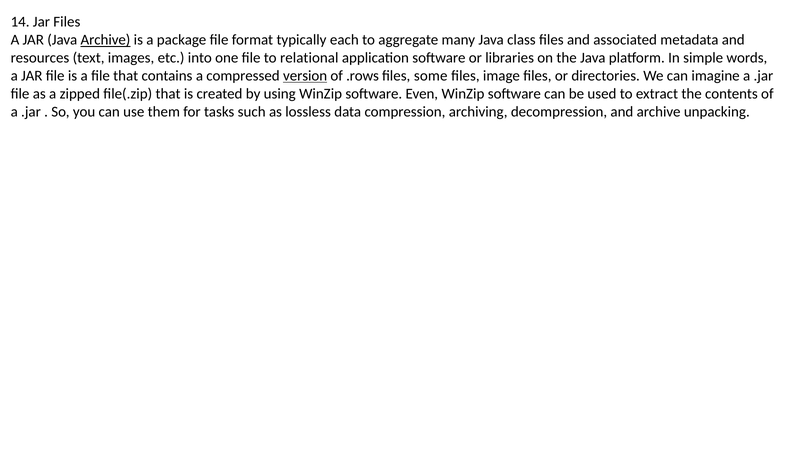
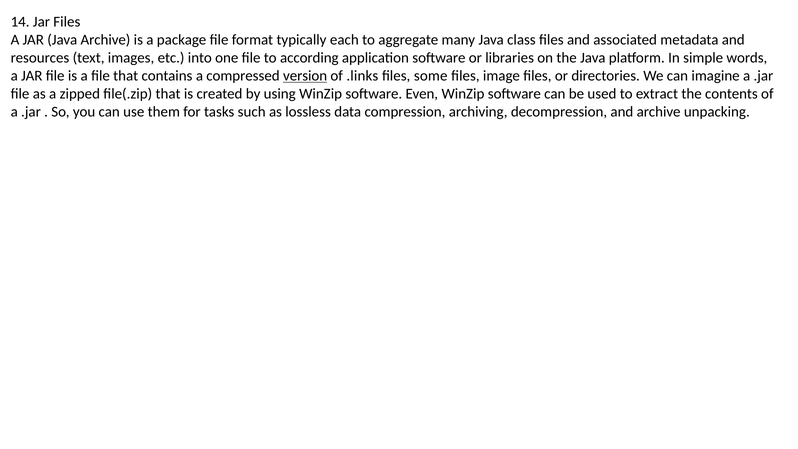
Archive at (105, 40) underline: present -> none
relational: relational -> according
.rows: .rows -> .links
